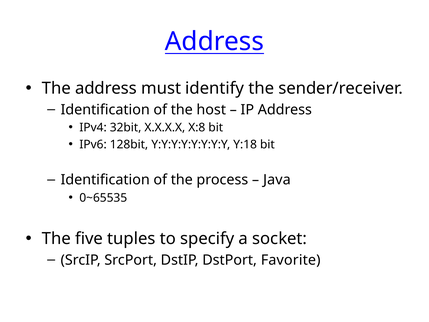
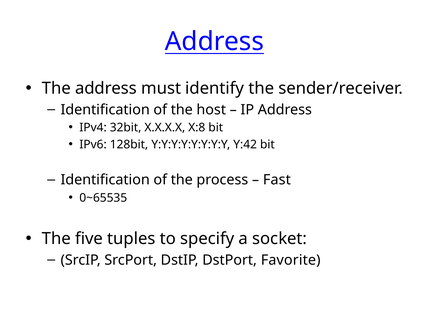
Y:18: Y:18 -> Y:42
Java: Java -> Fast
